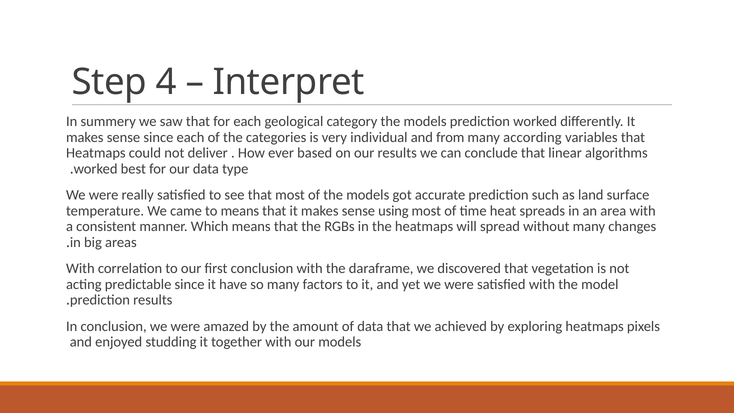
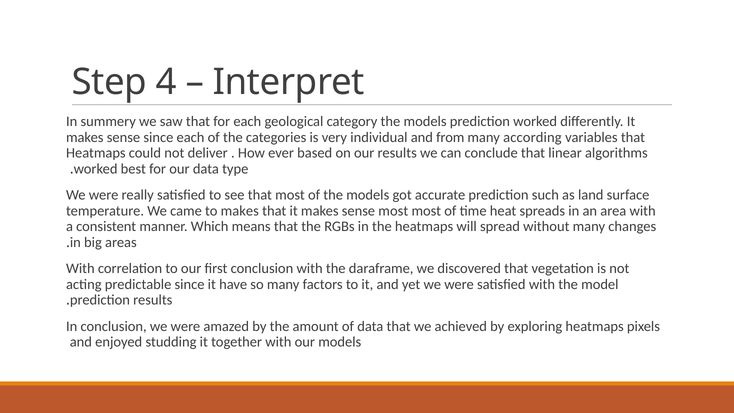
to means: means -> makes
sense using: using -> most
